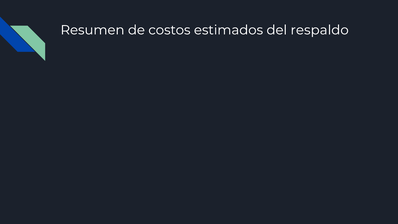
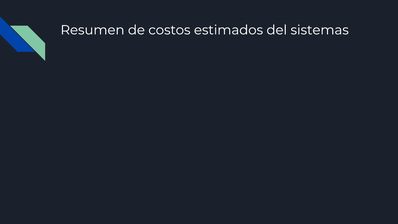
respaldo: respaldo -> sistemas
